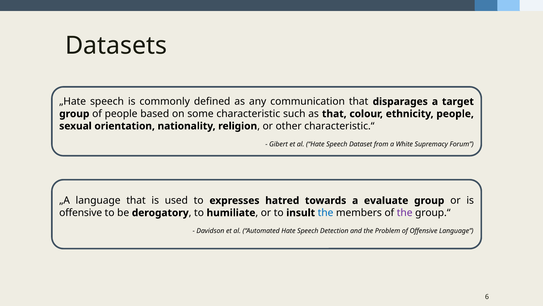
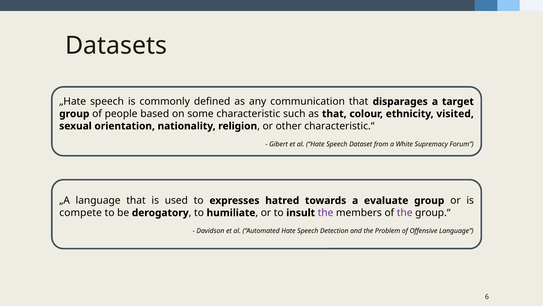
ethnicity people: people -> visited
offensive at (81, 212): offensive -> compete
the at (326, 212) colour: blue -> purple
